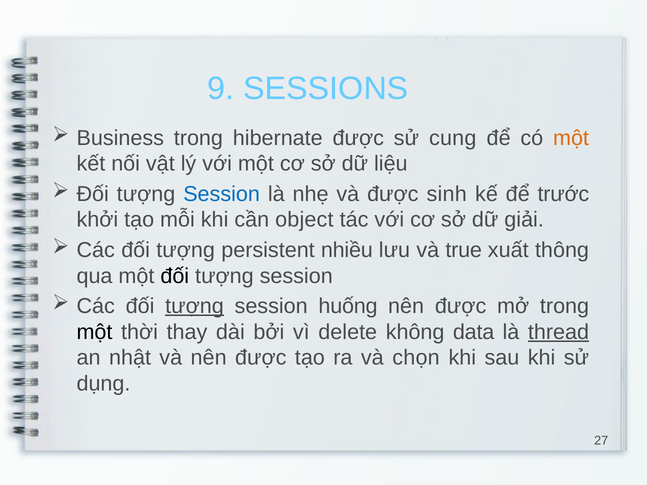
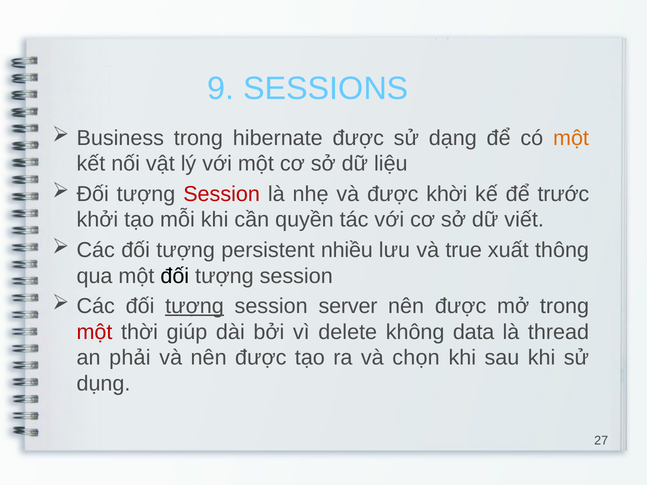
cung: cung -> dạng
Session at (222, 194) colour: blue -> red
sinh: sinh -> khời
object: object -> quyền
giải: giải -> viết
huống: huống -> server
một at (94, 332) colour: black -> red
thay: thay -> giúp
thread underline: present -> none
nhật: nhật -> phải
